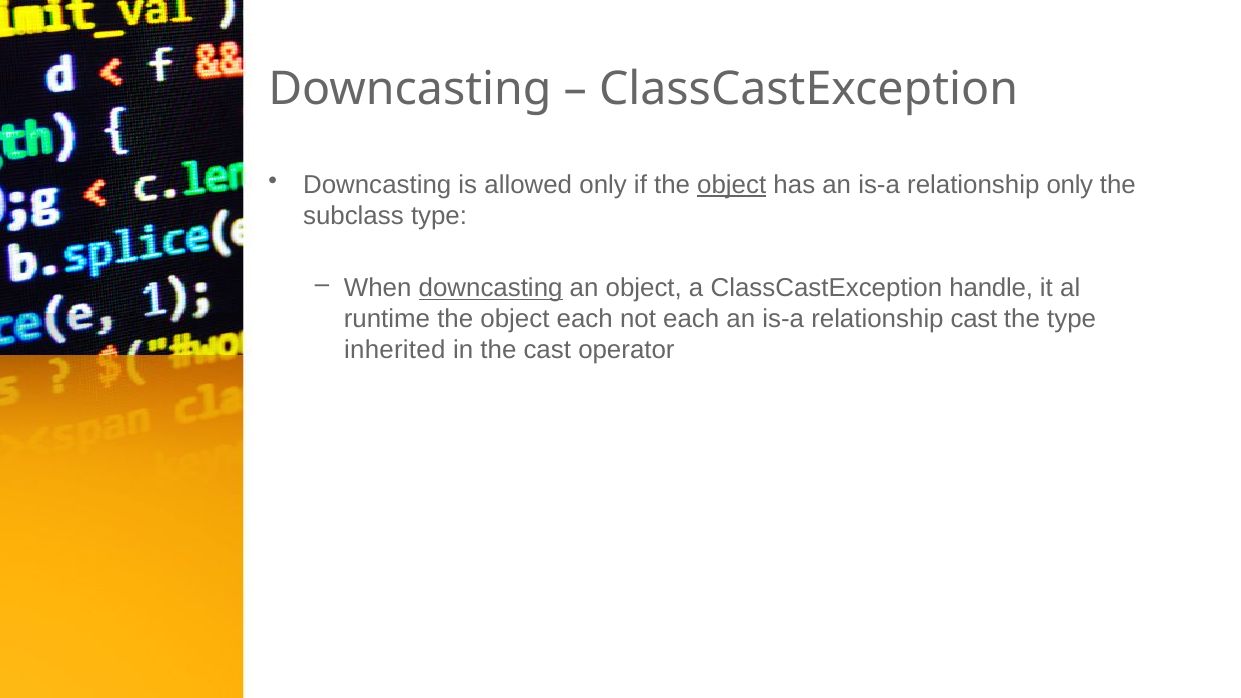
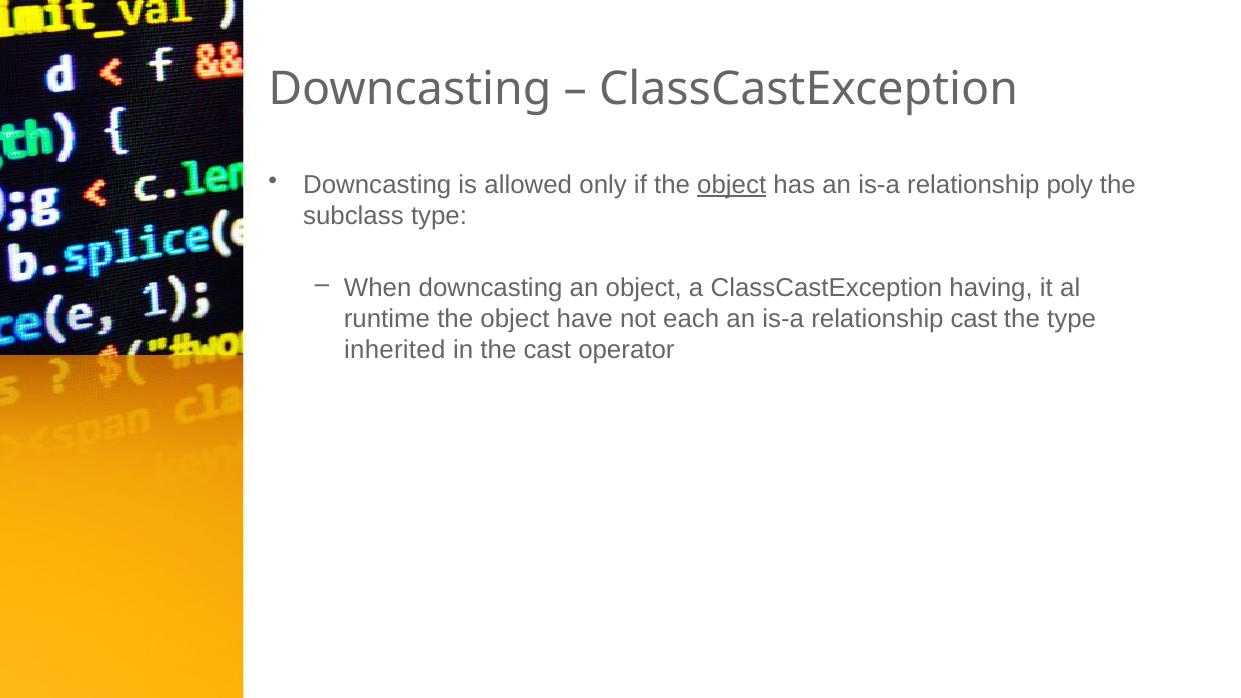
relationship only: only -> poly
downcasting at (491, 288) underline: present -> none
handle: handle -> having
object each: each -> have
